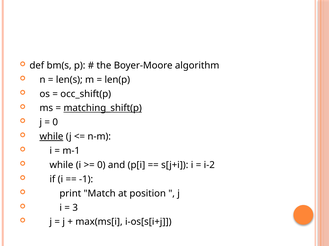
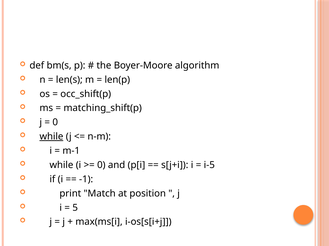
matching_shift(p underline: present -> none
i-2: i-2 -> i-5
3: 3 -> 5
